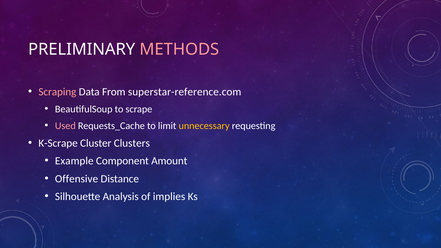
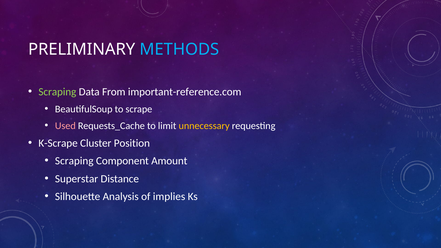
METHODS colour: pink -> light blue
Scraping at (57, 92) colour: pink -> light green
superstar-reference.com: superstar-reference.com -> important-reference.com
Clusters: Clusters -> Position
Example at (74, 161): Example -> Scraping
Offensive: Offensive -> Superstar
